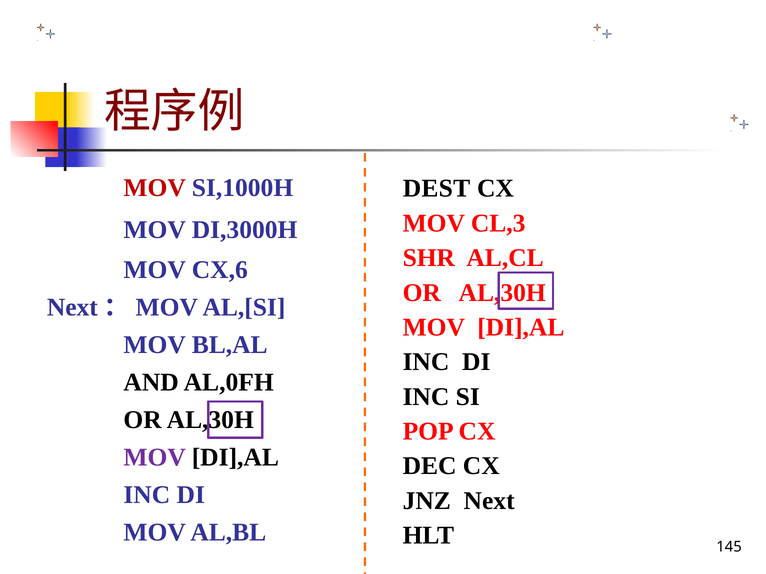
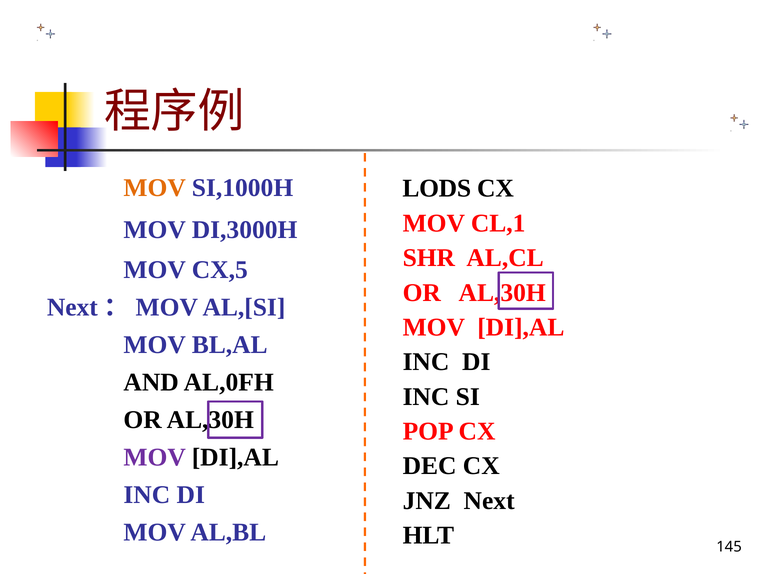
MOV at (155, 188) colour: red -> orange
DEST: DEST -> LODS
CL,3: CL,3 -> CL,1
CX,6: CX,6 -> CX,5
